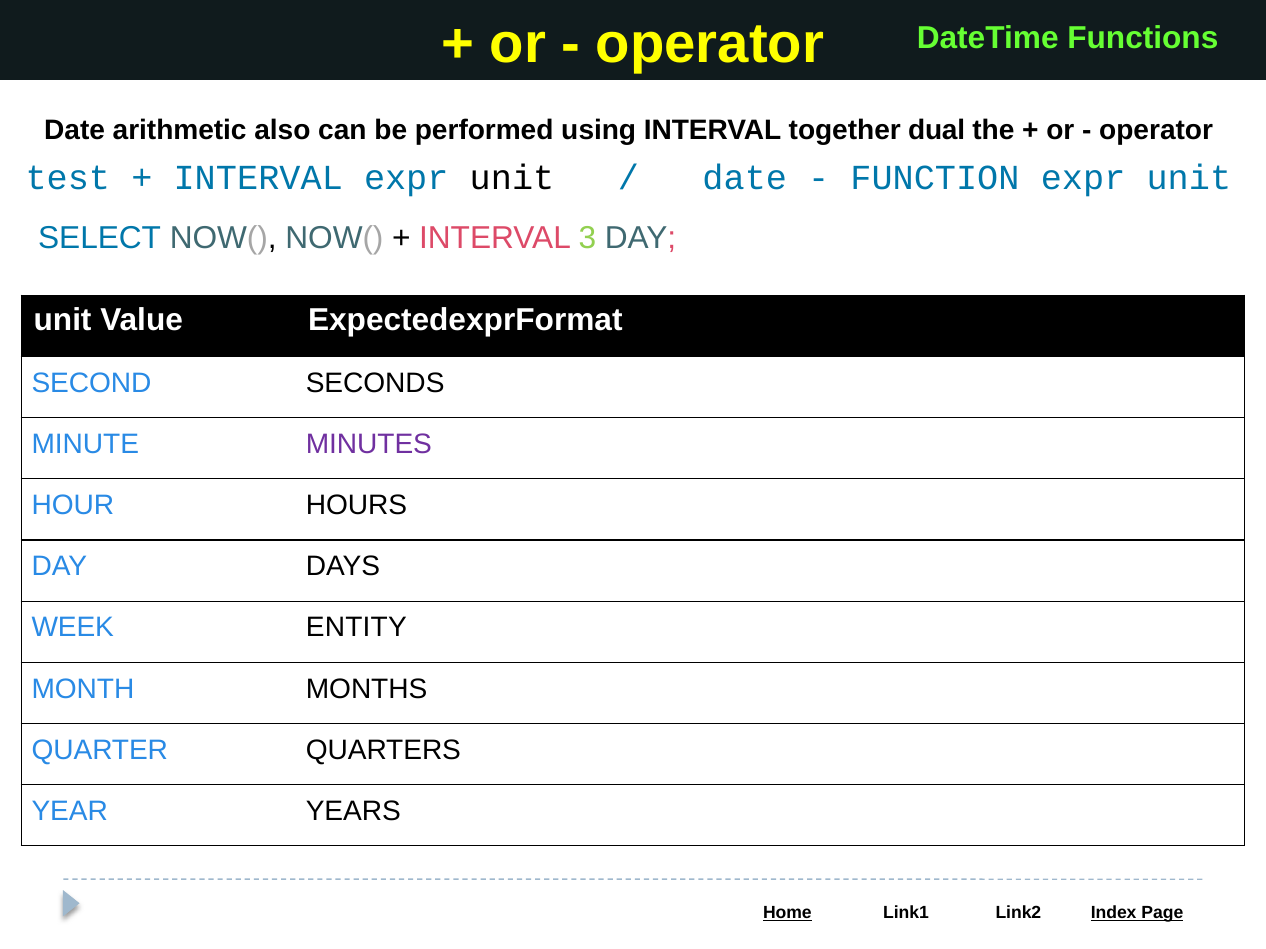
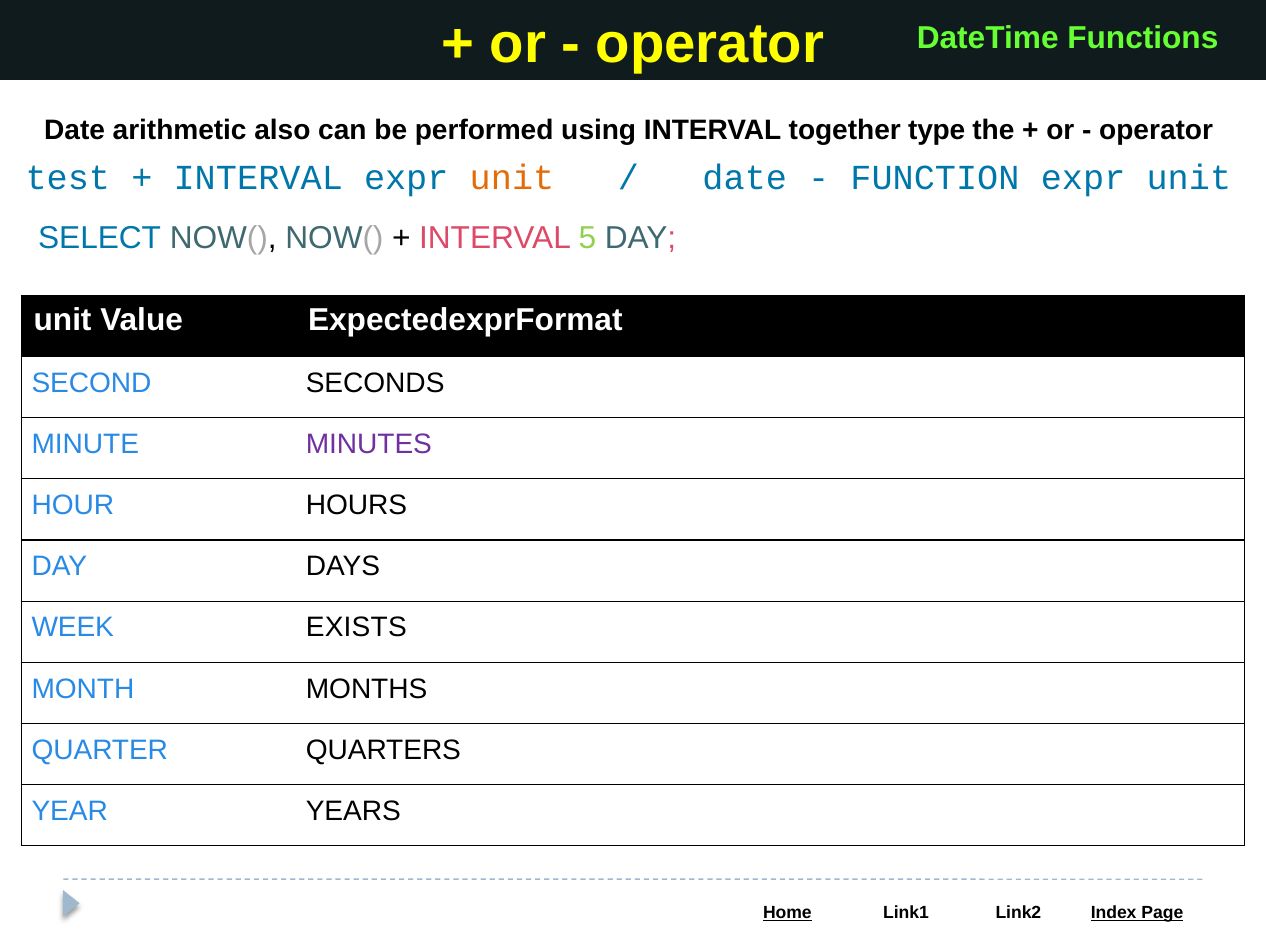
dual: dual -> type
unit at (512, 178) colour: black -> orange
3: 3 -> 5
ENTITY: ENTITY -> EXISTS
